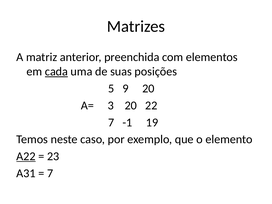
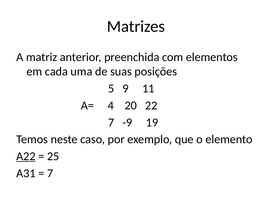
cada underline: present -> none
9 20: 20 -> 11
3: 3 -> 4
-1: -1 -> -9
23: 23 -> 25
